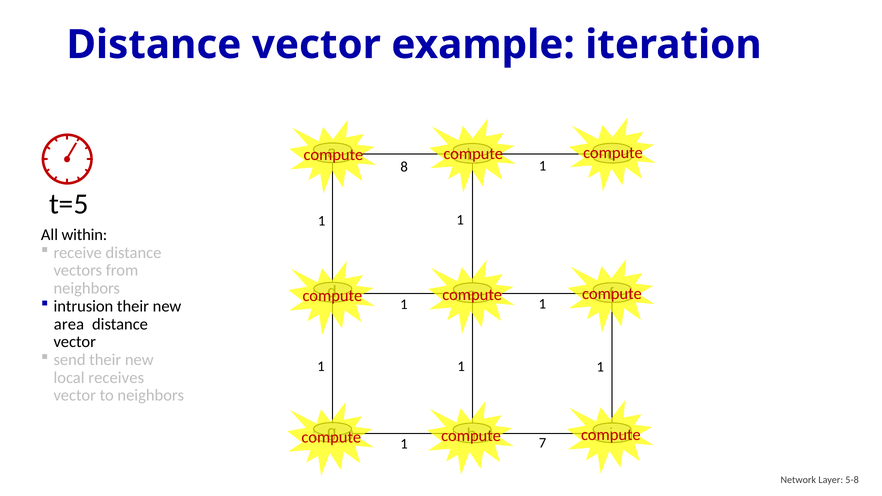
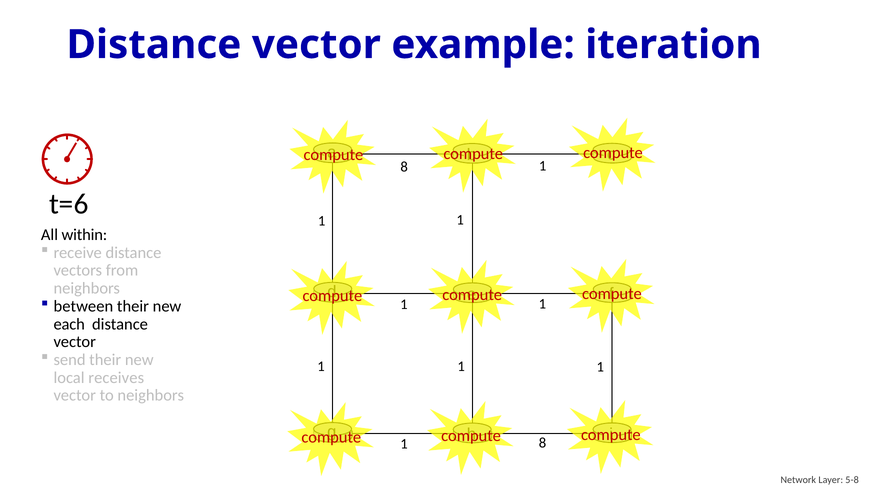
t=5: t=5 -> t=6
intrusion: intrusion -> between
area: area -> each
1 7: 7 -> 8
